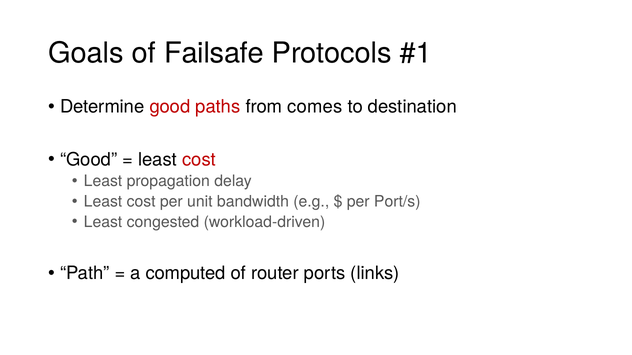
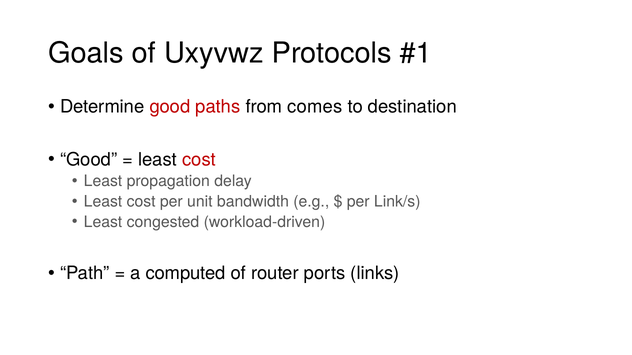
Failsafe: Failsafe -> Uxyvwz
Port/s: Port/s -> Link/s
